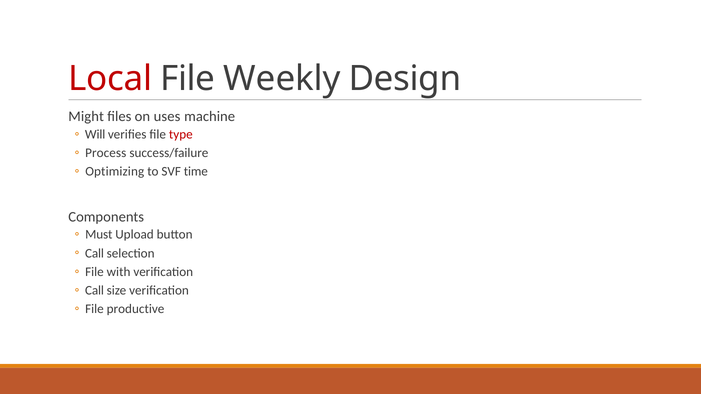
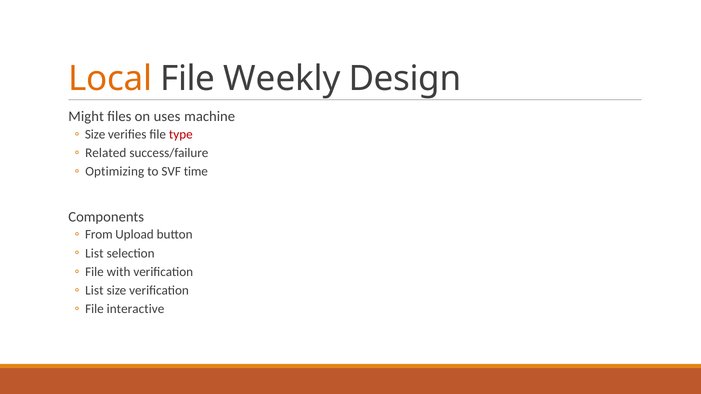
Local colour: red -> orange
Will at (95, 134): Will -> Size
Process: Process -> Related
Must: Must -> From
Call at (95, 253): Call -> List
Call at (95, 291): Call -> List
productive: productive -> interactive
